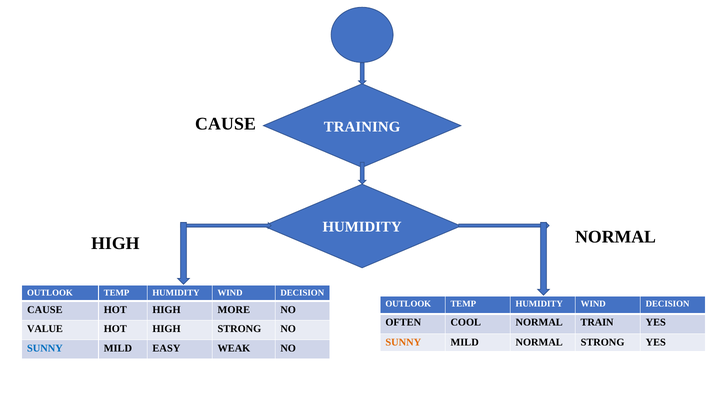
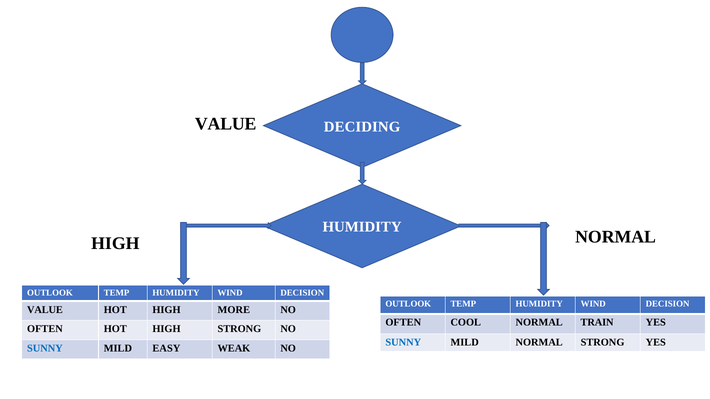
CAUSE at (226, 124): CAUSE -> VALUE
TRAINING: TRAINING -> DECIDING
CAUSE at (45, 310): CAUSE -> VALUE
VALUE at (45, 329): VALUE -> OFTEN
SUNNY at (403, 343) colour: orange -> blue
